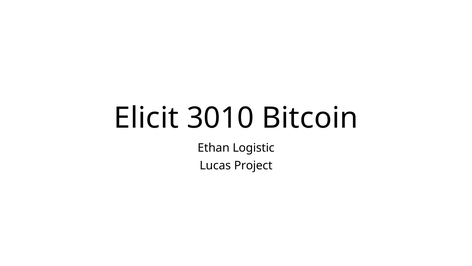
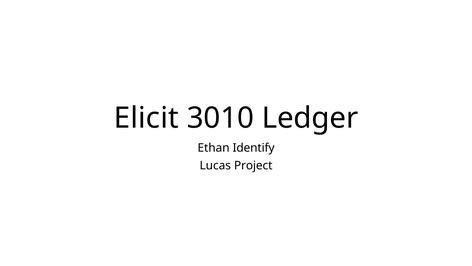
Bitcoin: Bitcoin -> Ledger
Logistic: Logistic -> Identify
